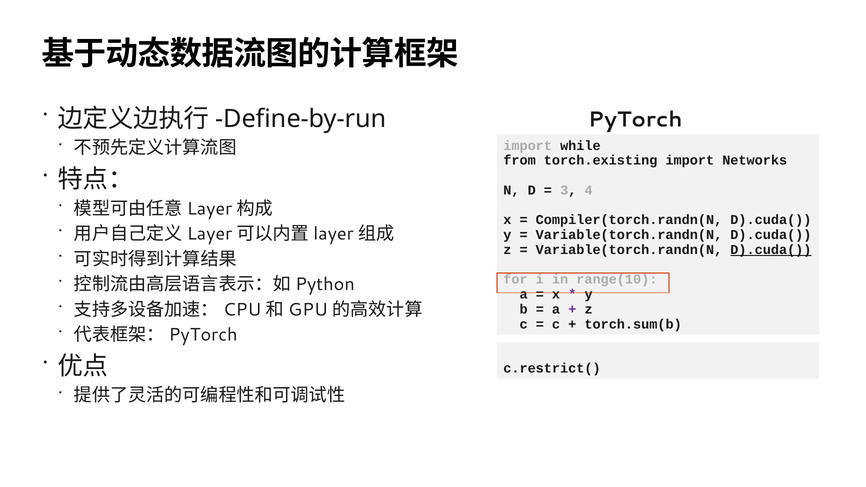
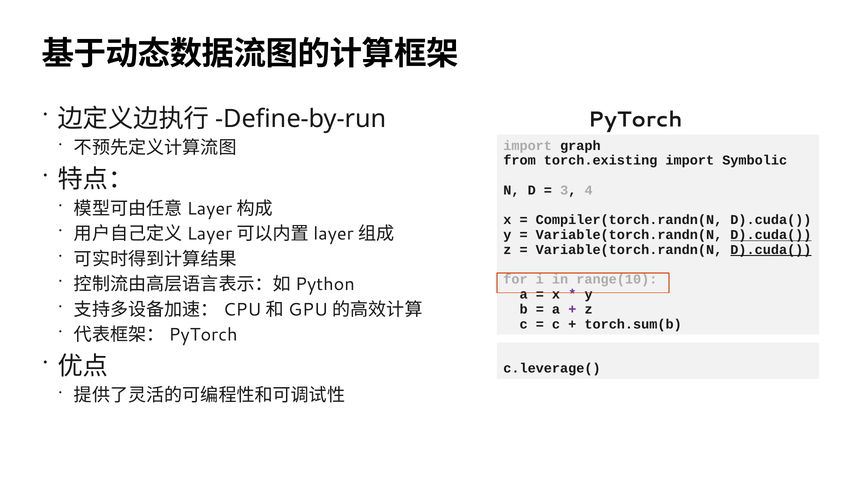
while: while -> graph
Networks: Networks -> Symbolic
D).cuda( at (771, 235) underline: none -> present
c.restrict(: c.restrict( -> c.leverage(
